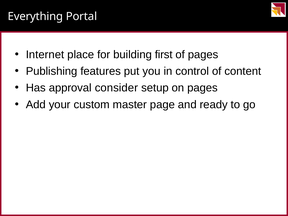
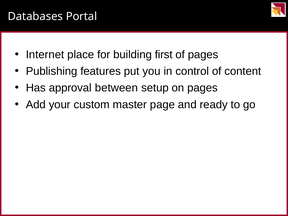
Everything: Everything -> Databases
consider: consider -> between
